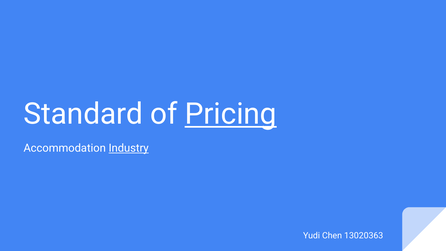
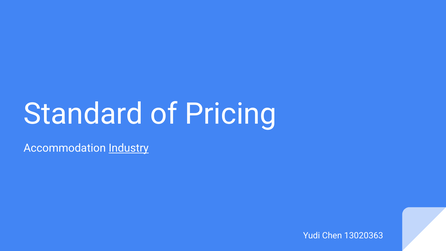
Pricing underline: present -> none
